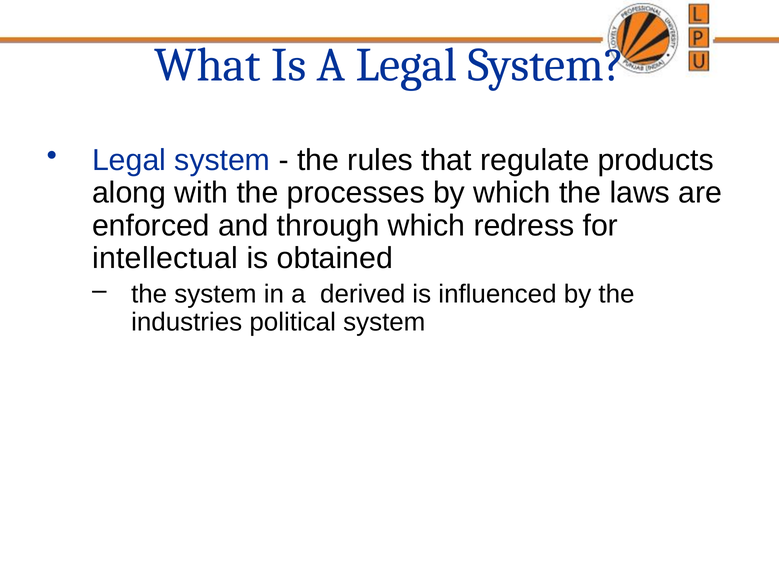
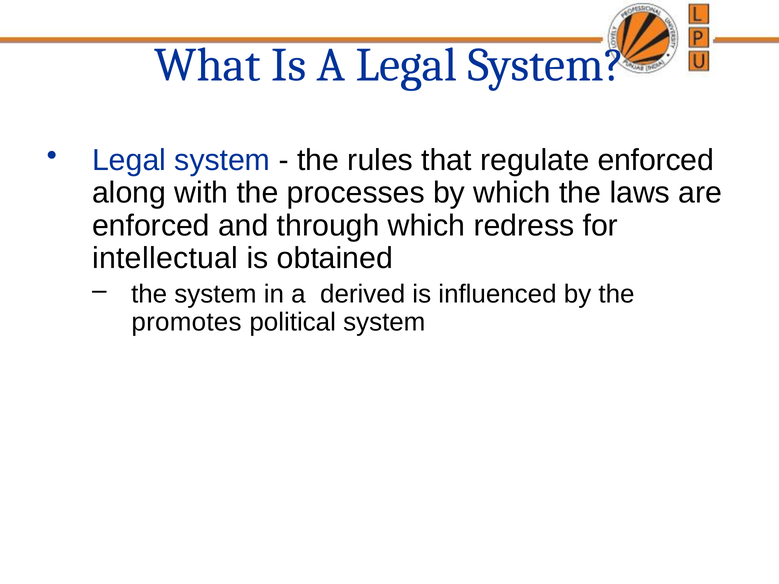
regulate products: products -> enforced
industries: industries -> promotes
